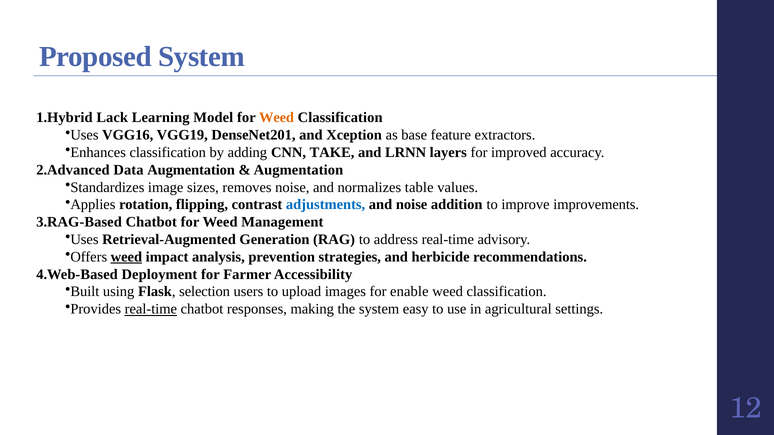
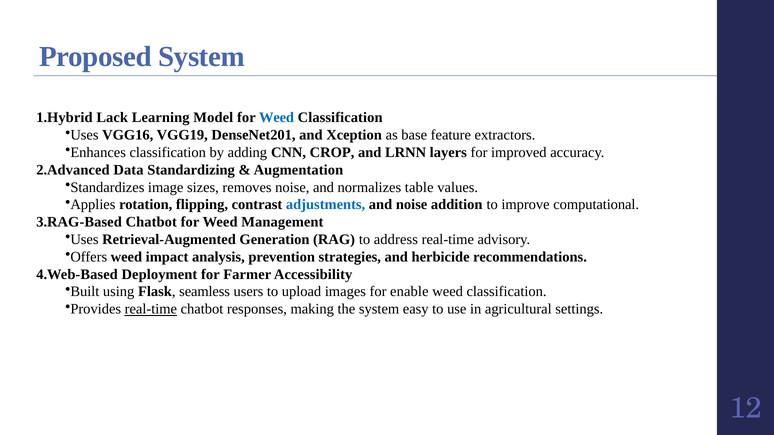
Weed at (277, 118) colour: orange -> blue
TAKE: TAKE -> CROP
Data Augmentation: Augmentation -> Standardizing
improvements: improvements -> computational
weed at (126, 257) underline: present -> none
selection: selection -> seamless
